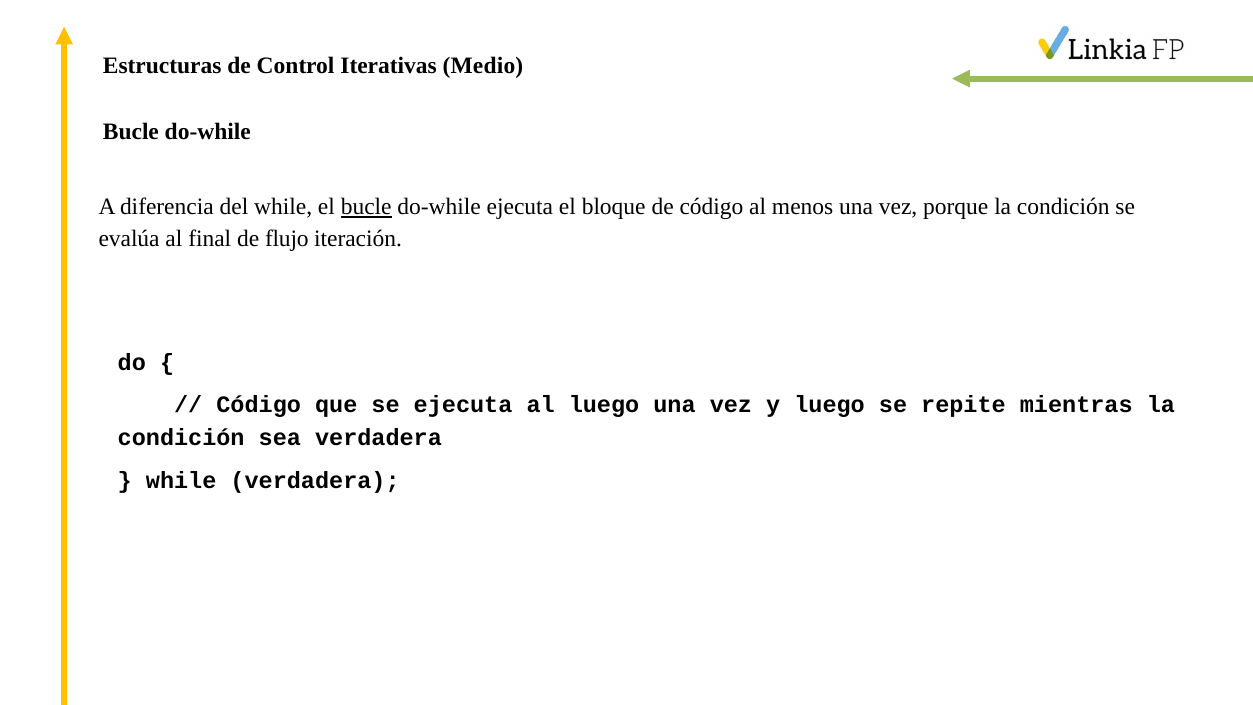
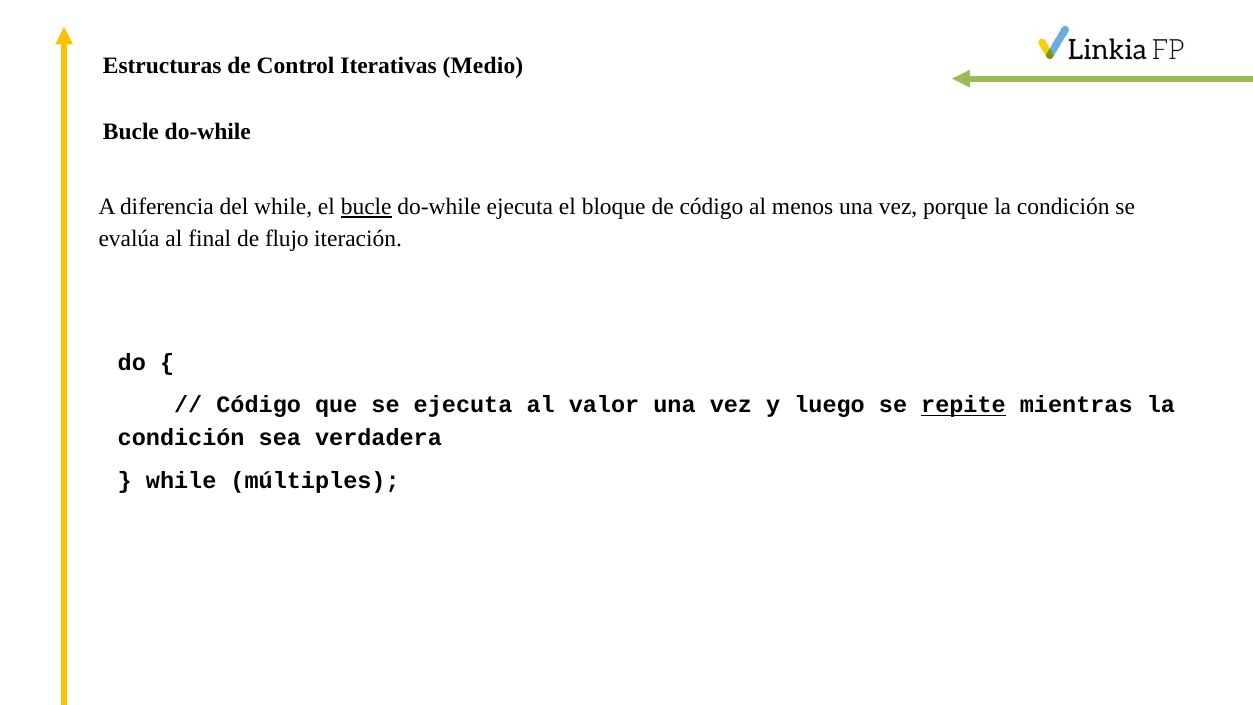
al luego: luego -> valor
repite underline: none -> present
while verdadera: verdadera -> múltiples
